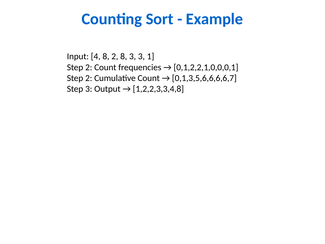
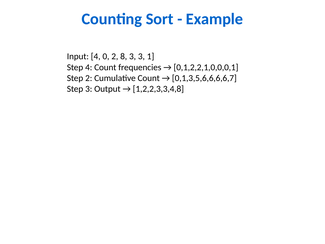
4 8: 8 -> 0
2 at (89, 67): 2 -> 4
